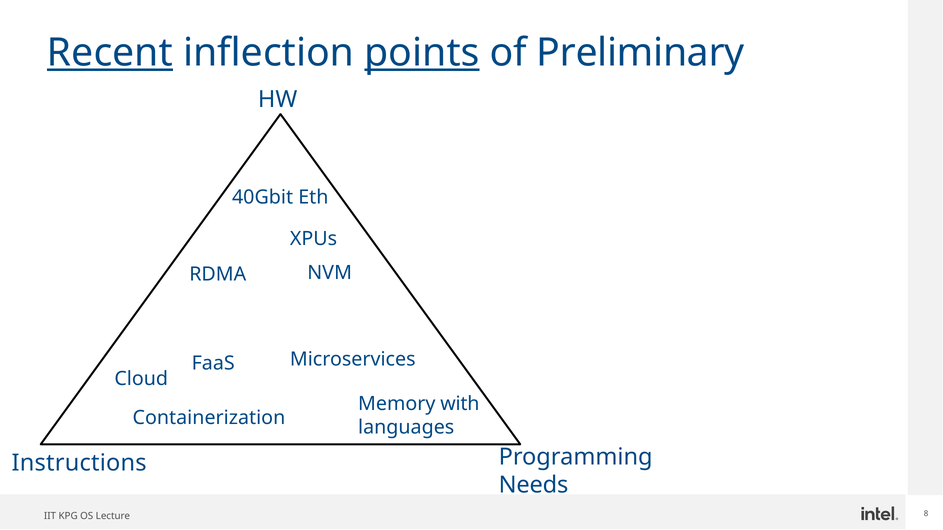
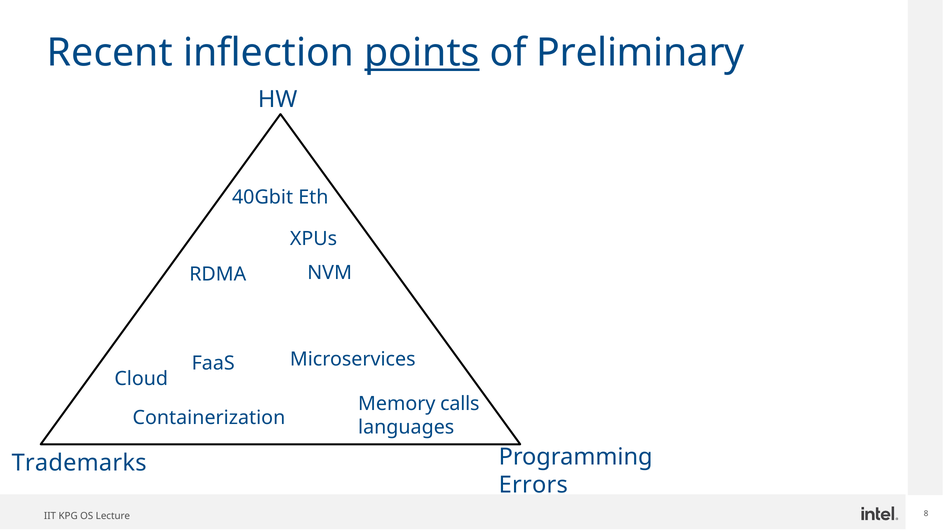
Recent underline: present -> none
with: with -> calls
Instructions: Instructions -> Trademarks
Needs: Needs -> Errors
